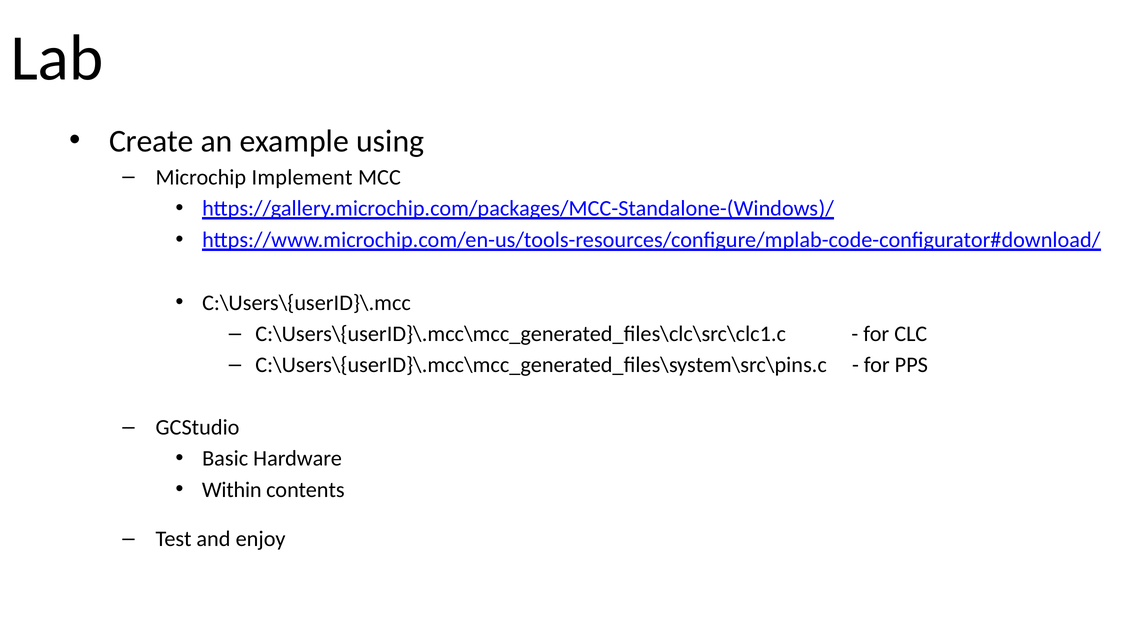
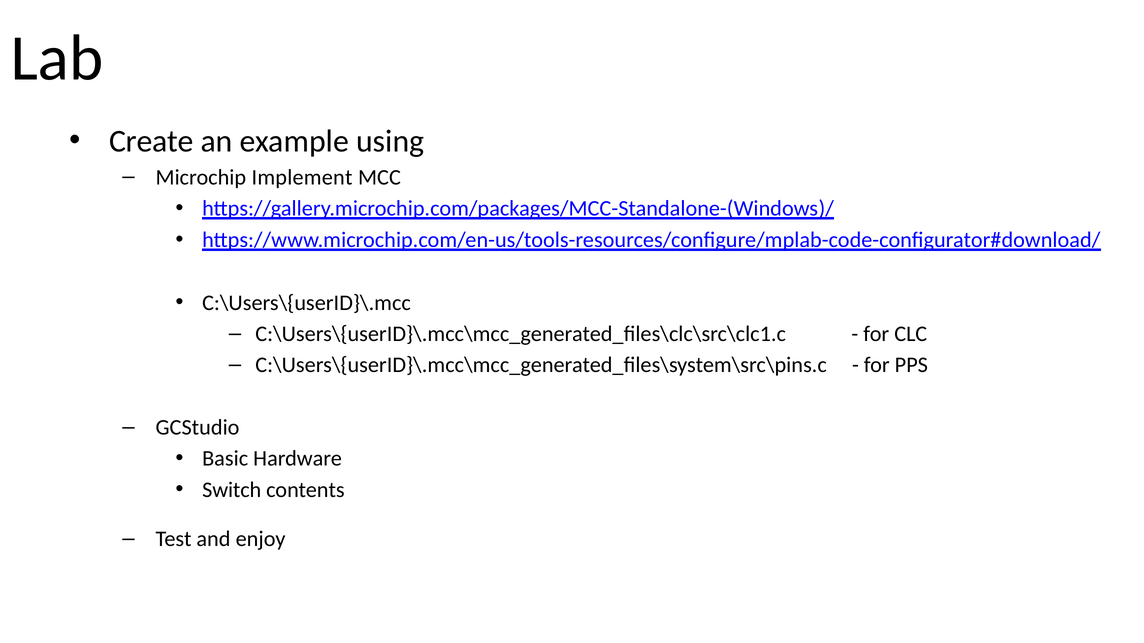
Within: Within -> Switch
